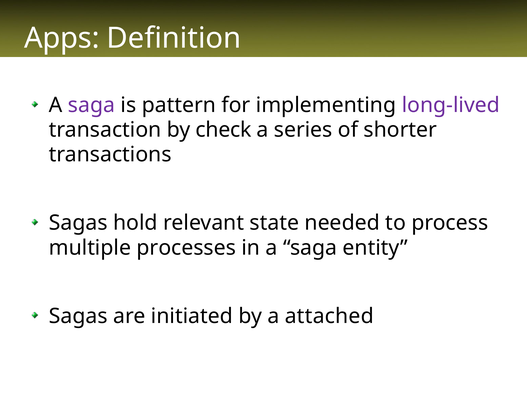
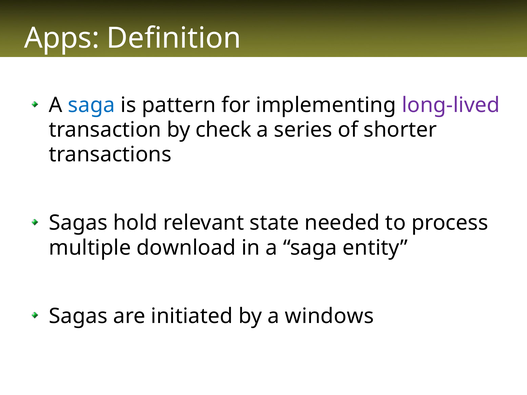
saga at (92, 105) colour: purple -> blue
processes: processes -> download
attached: attached -> windows
